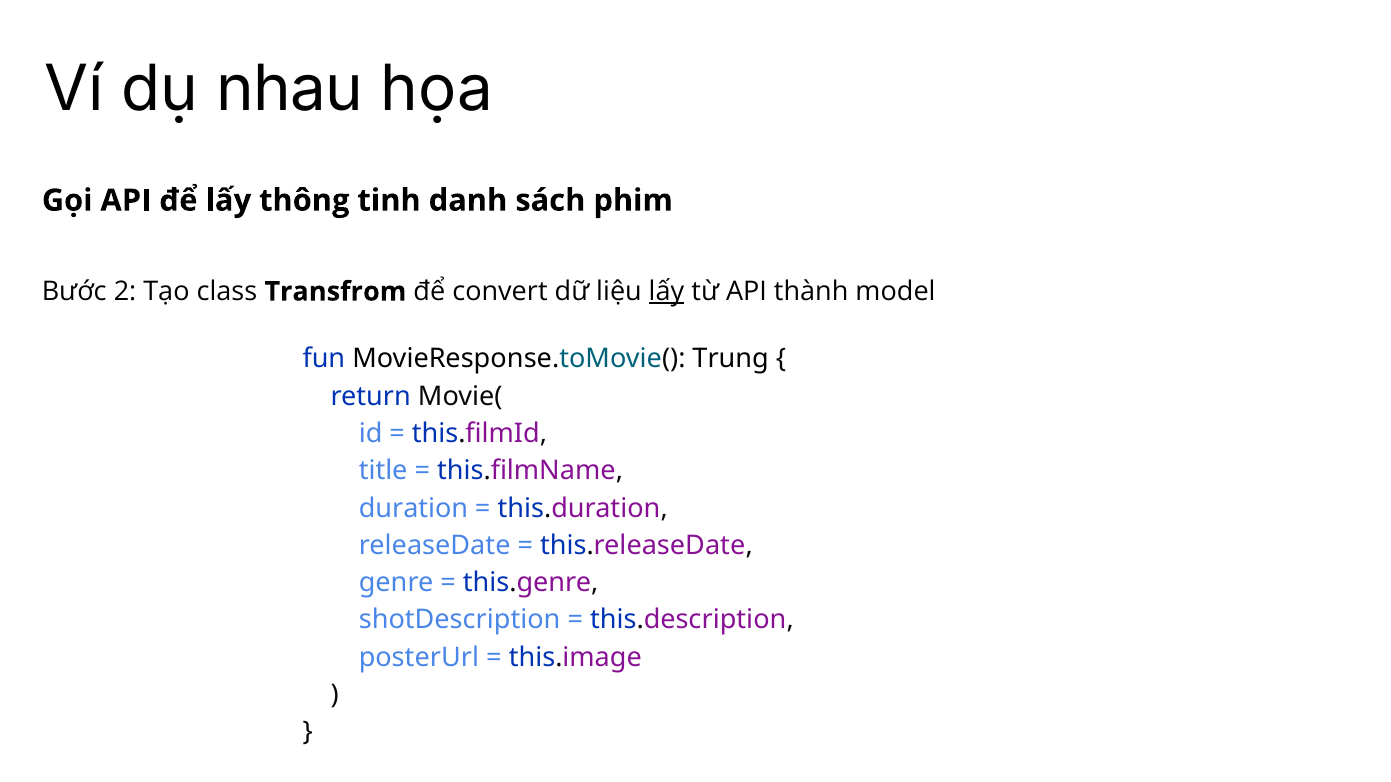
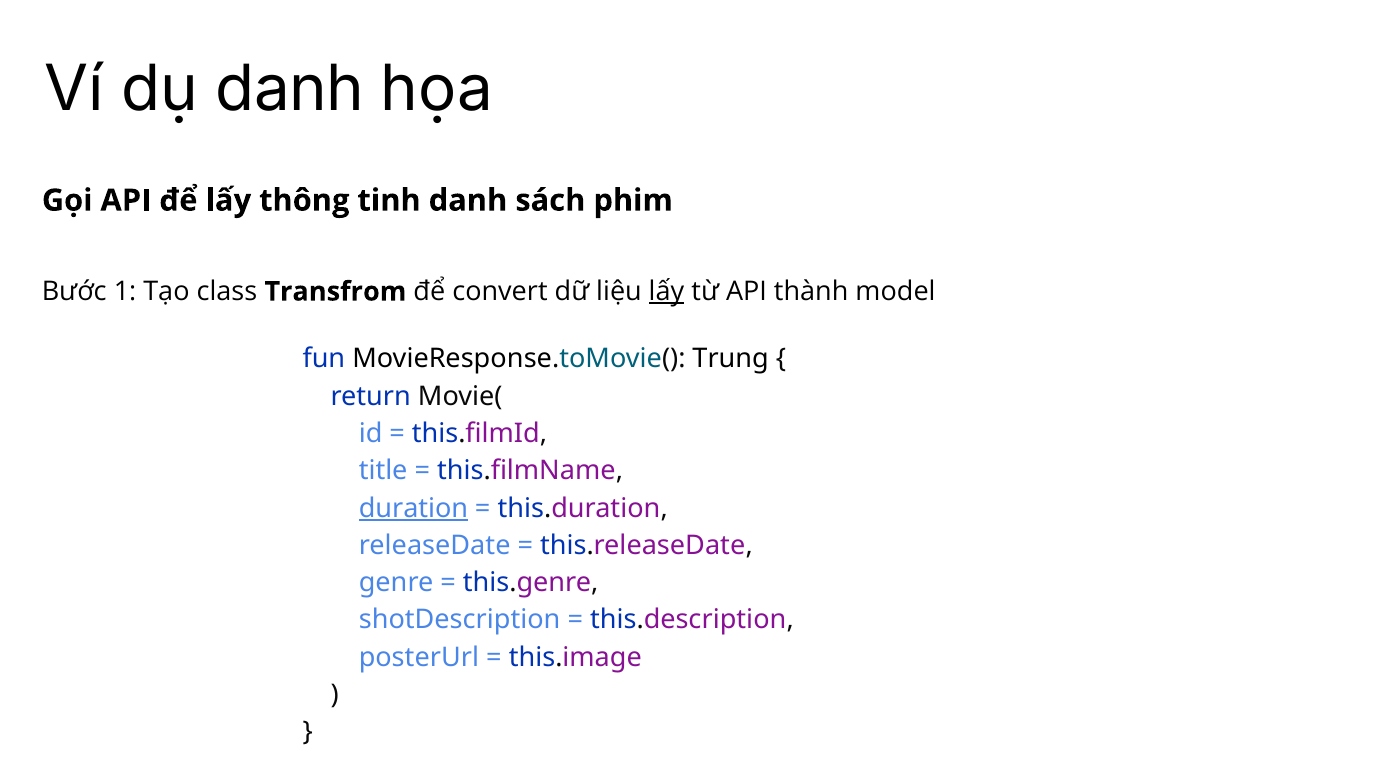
dụ nhau: nhau -> danh
2: 2 -> 1
duration underline: none -> present
